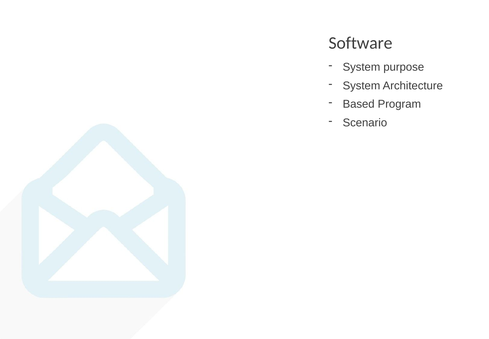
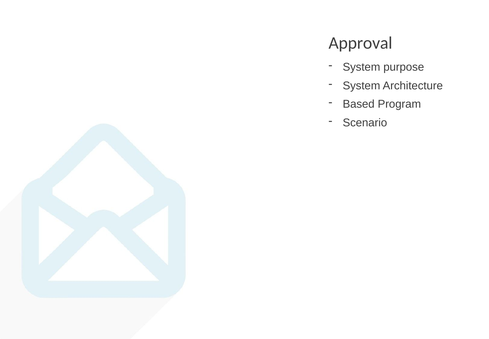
Software: Software -> Approval
